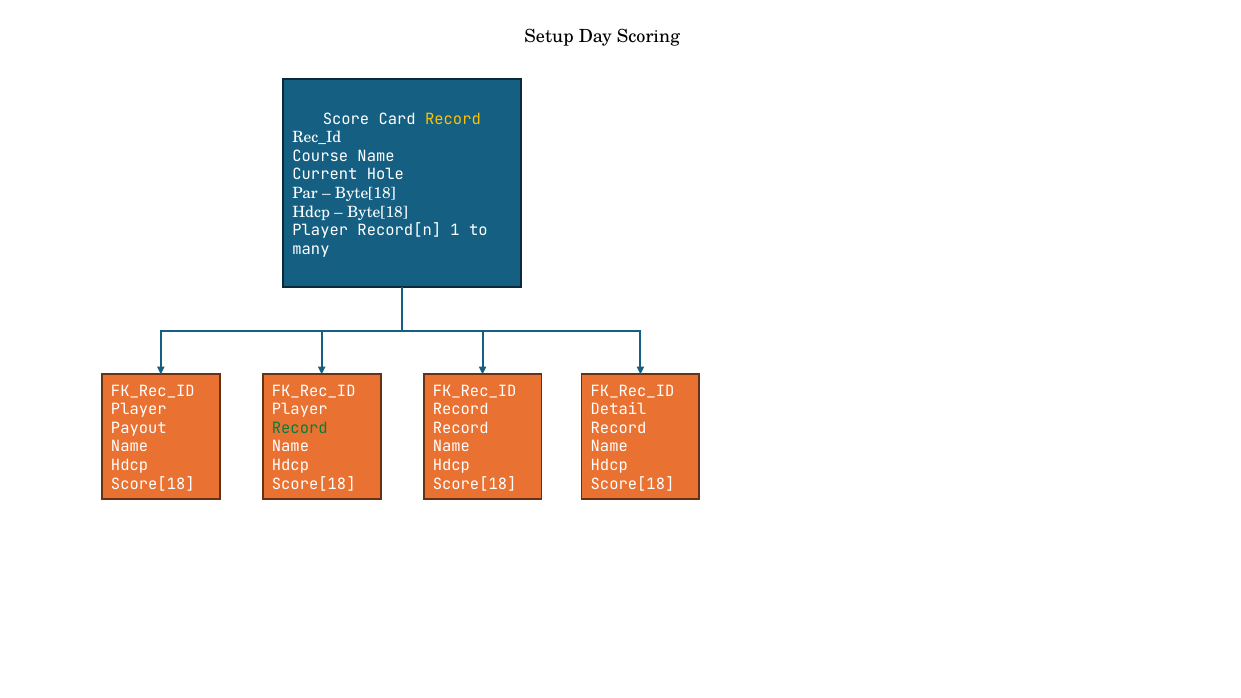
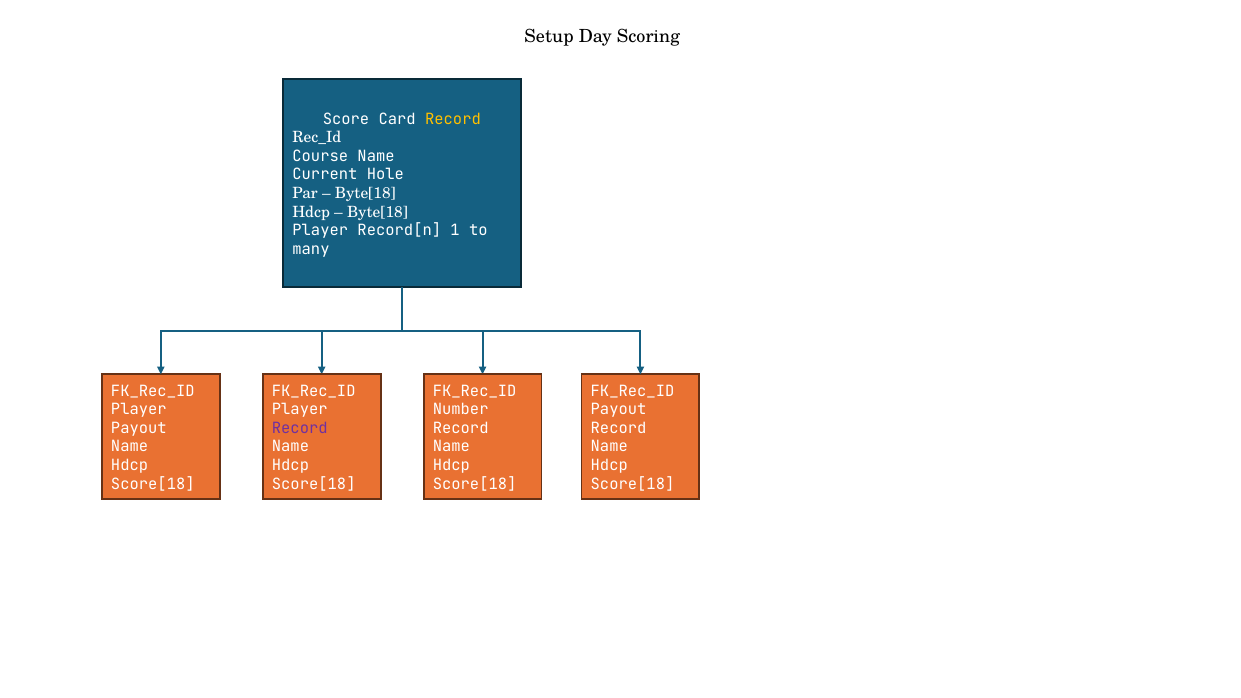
Record at (461, 410): Record -> Number
Detail at (619, 410): Detail -> Payout
Record at (300, 428) colour: green -> purple
